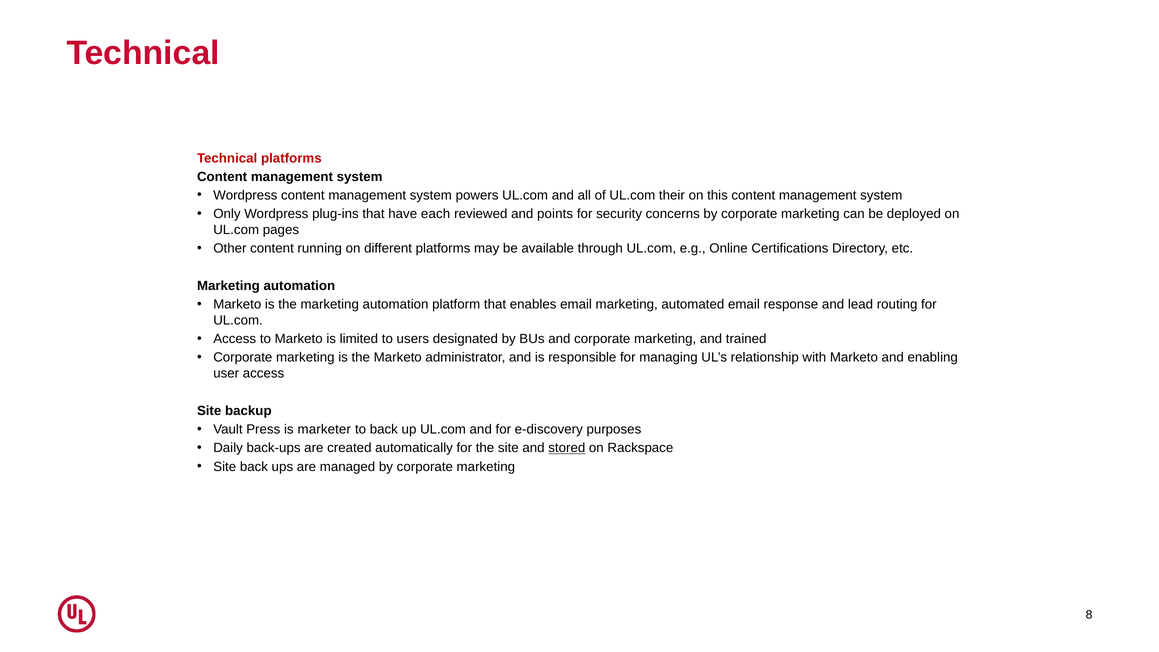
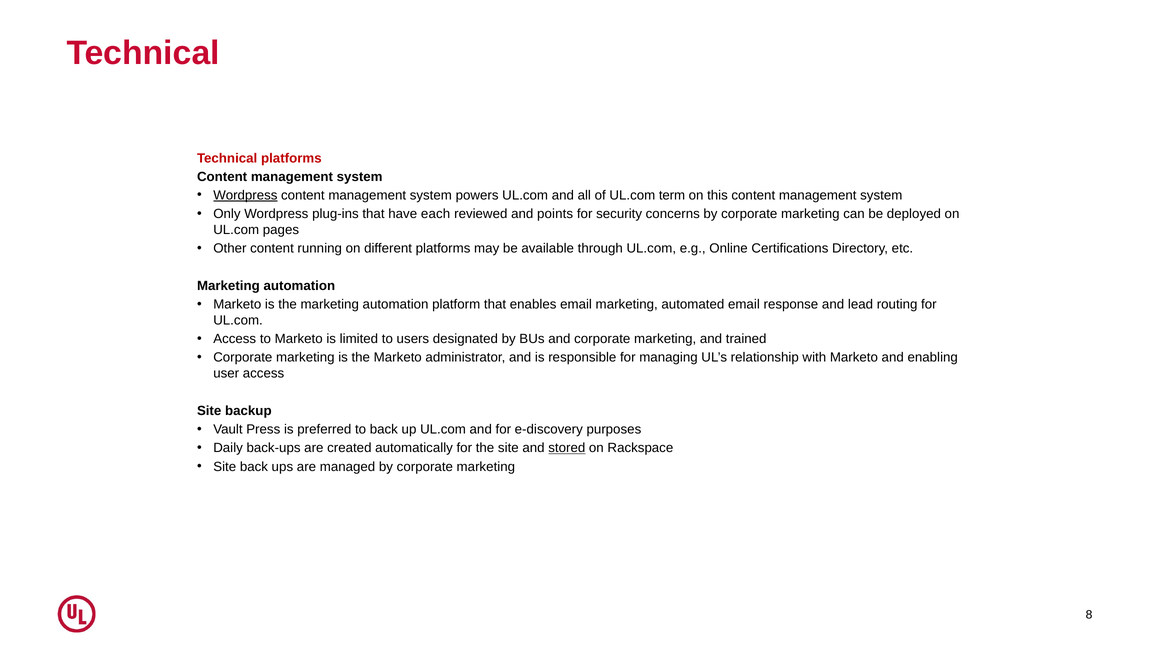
Wordpress at (245, 195) underline: none -> present
their: their -> term
marketer: marketer -> preferred
